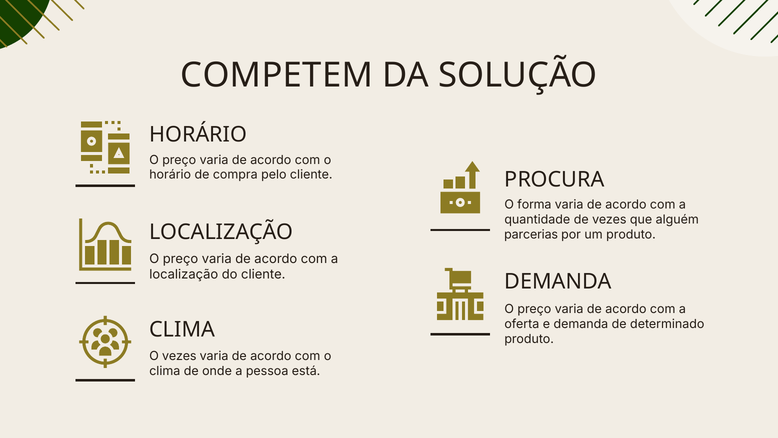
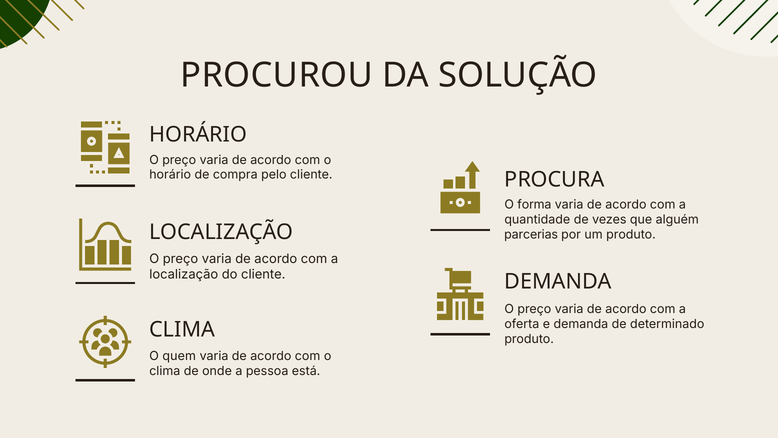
COMPETEM: COMPETEM -> PROCUROU
O vezes: vezes -> quem
